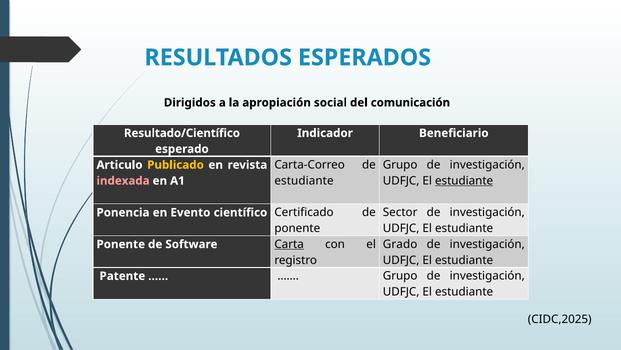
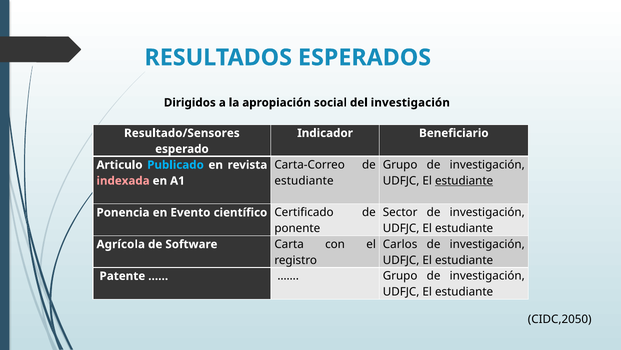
del comunicación: comunicación -> investigación
Resultado/Científico: Resultado/Científico -> Resultado/Sensores
Publicado colour: yellow -> light blue
Grado: Grado -> Carlos
Ponente at (121, 244): Ponente -> Agrícola
Carta underline: present -> none
CIDC,2025: CIDC,2025 -> CIDC,2050
